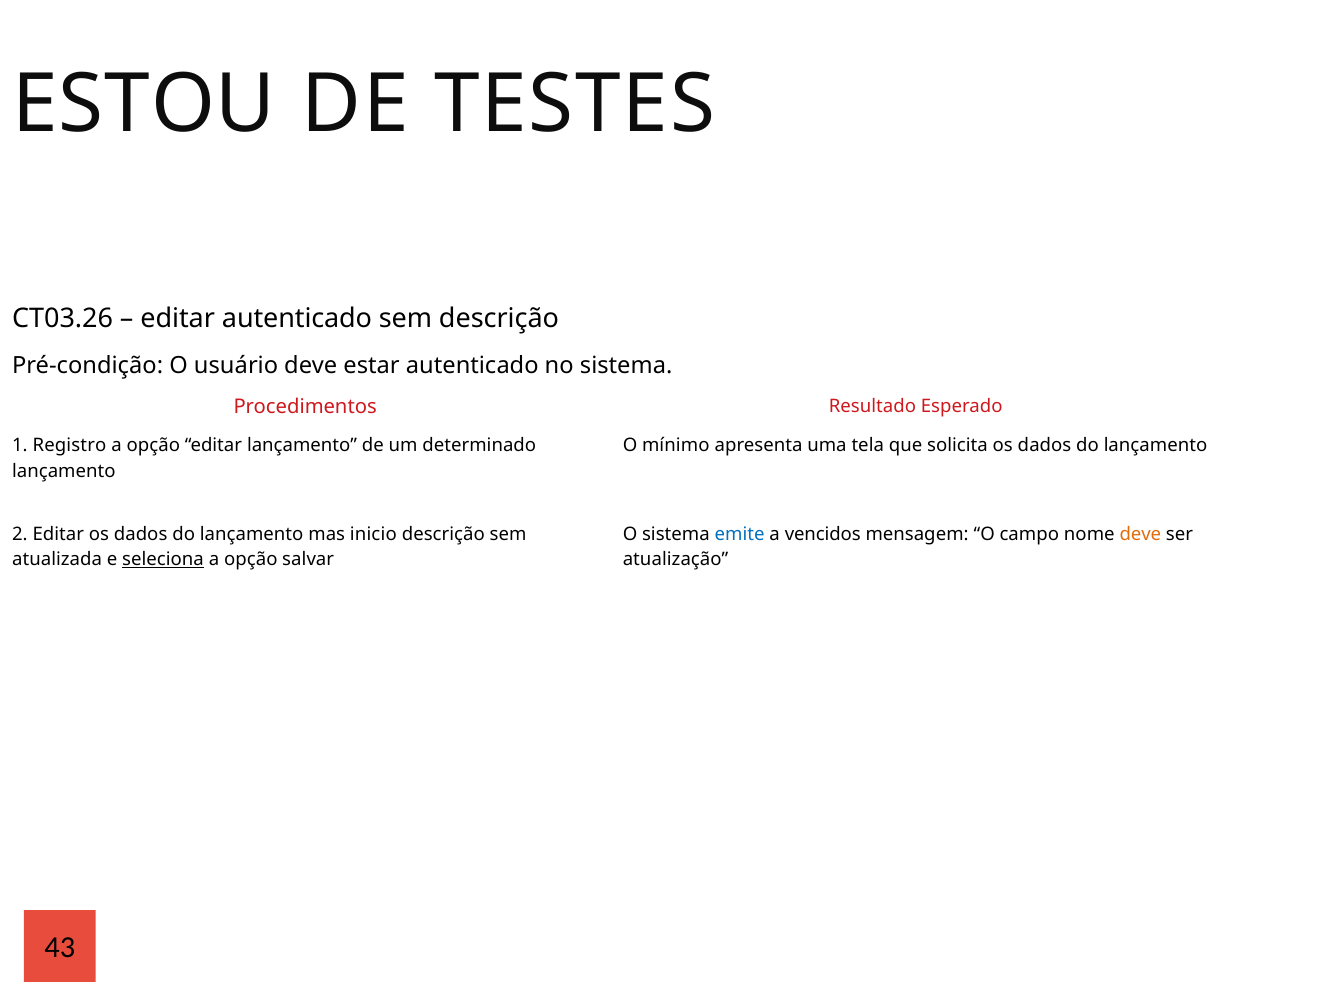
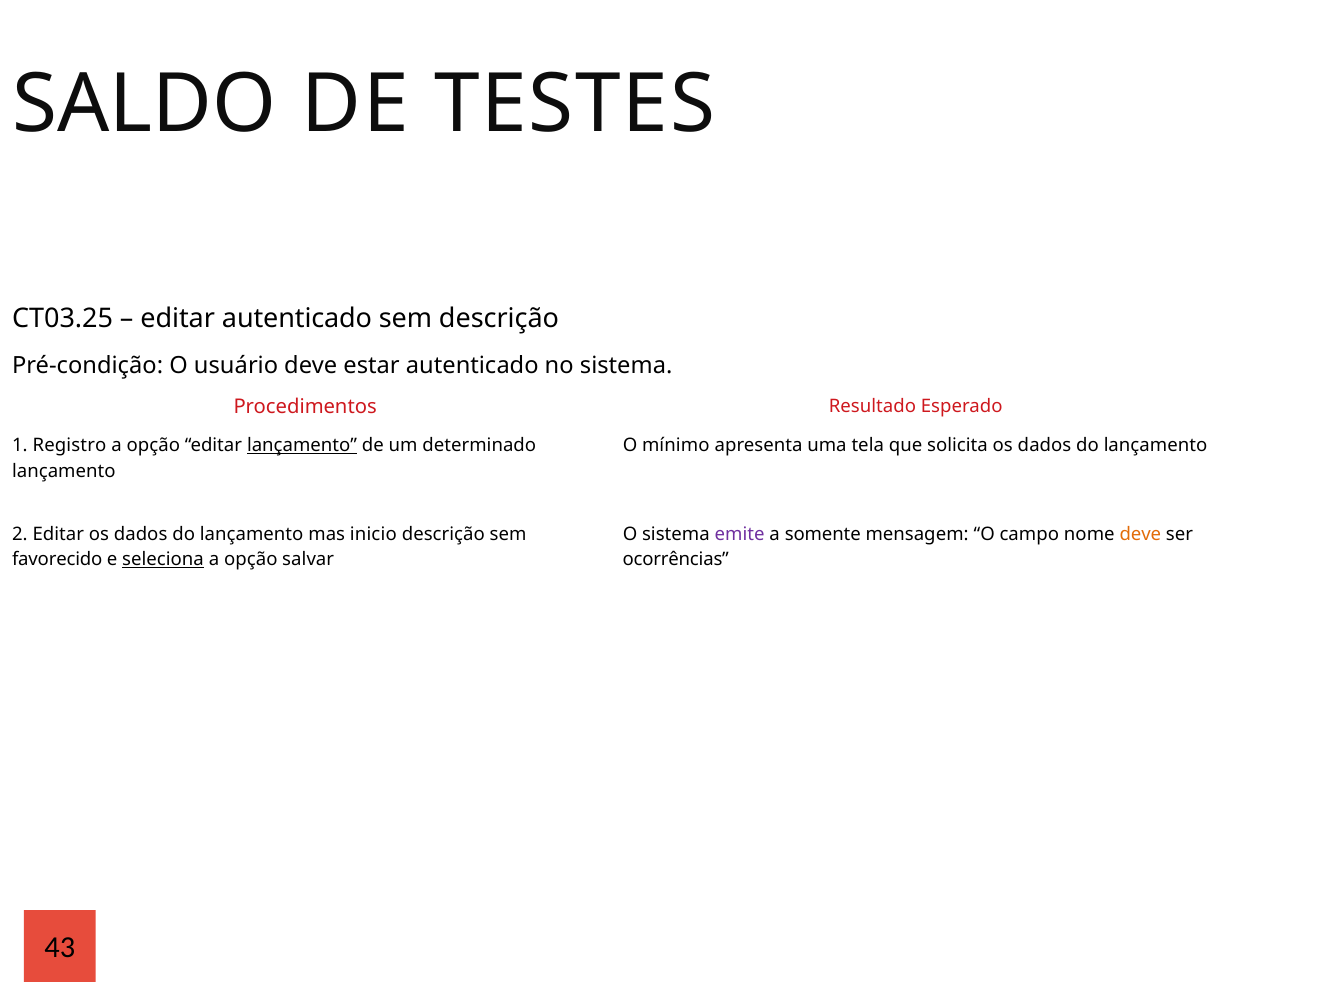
ESTOU: ESTOU -> SALDO
CT03.26: CT03.26 -> CT03.25
lançamento at (302, 446) underline: none -> present
emite colour: blue -> purple
vencidos: vencidos -> somente
atualizada: atualizada -> favorecido
atualização: atualização -> ocorrências
